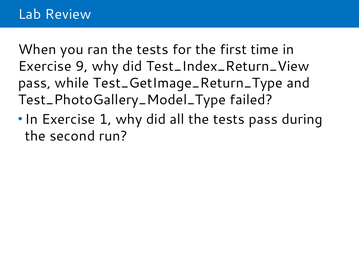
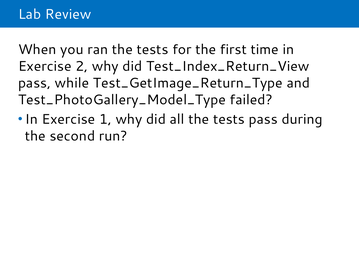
9: 9 -> 2
